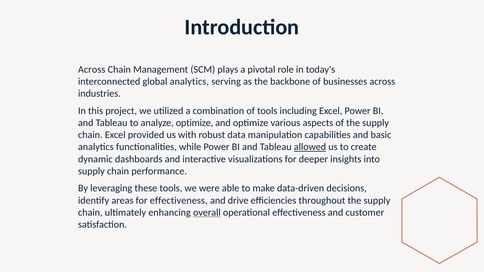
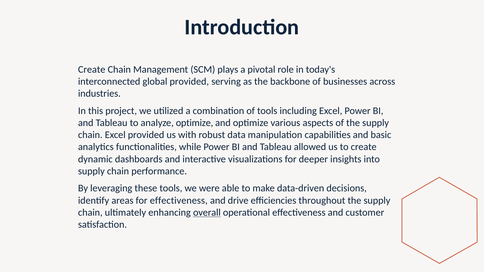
Across at (92, 69): Across -> Create
global analytics: analytics -> provided
allowed underline: present -> none
